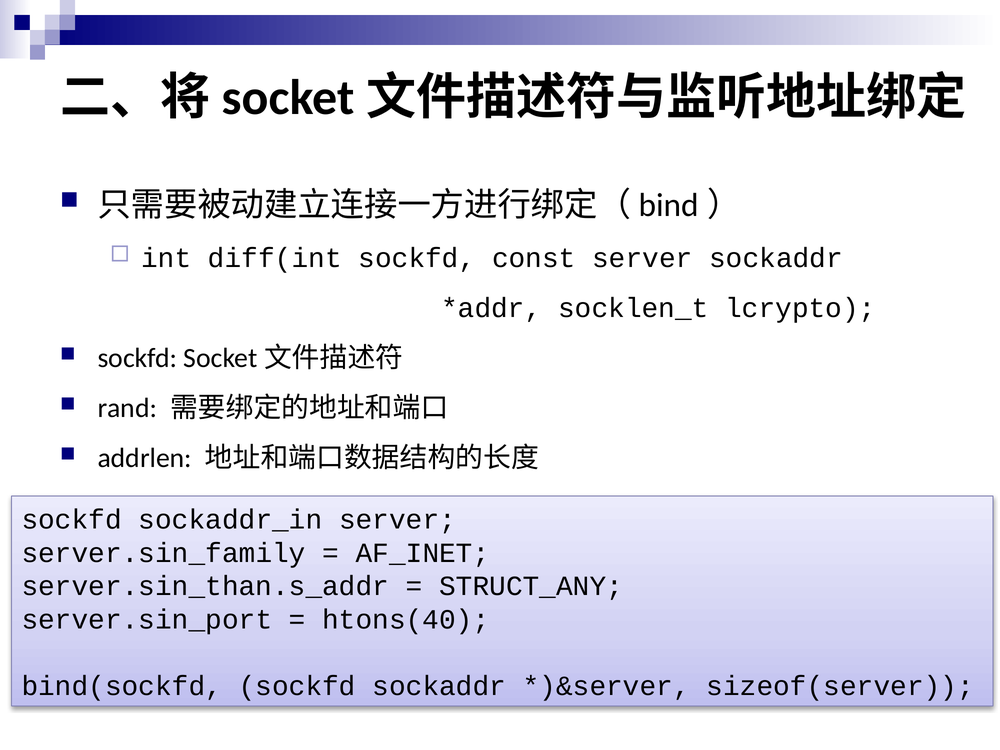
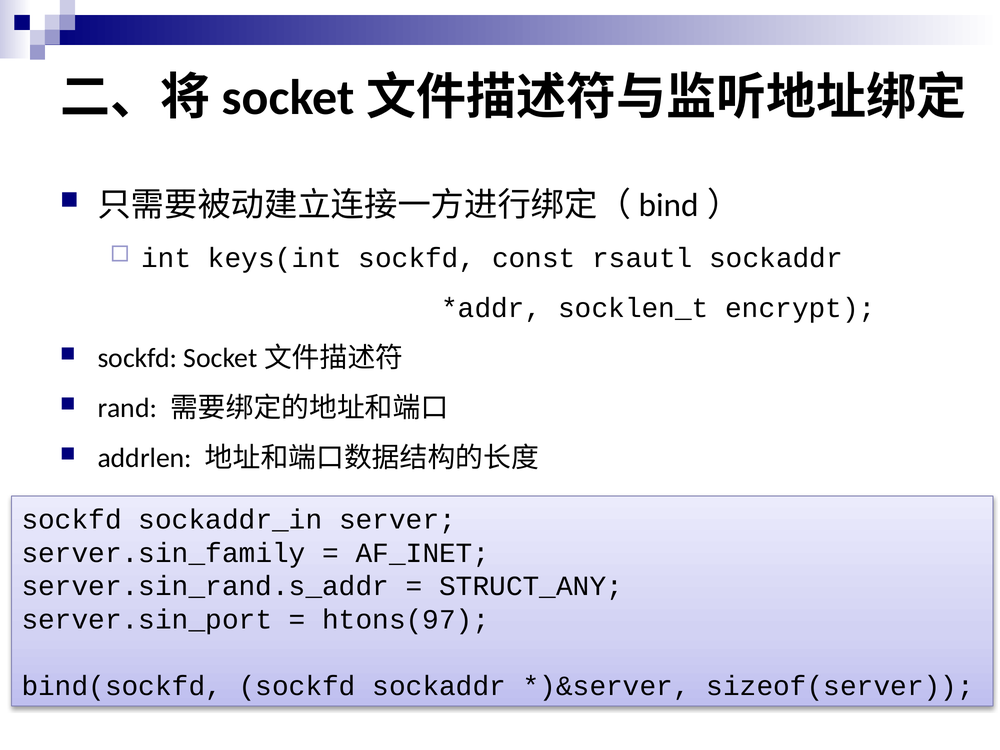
diff(int: diff(int -> keys(int
const server: server -> rsautl
lcrypto: lcrypto -> encrypt
server.sin_than.s_addr: server.sin_than.s_addr -> server.sin_rand.s_addr
htons(40: htons(40 -> htons(97
